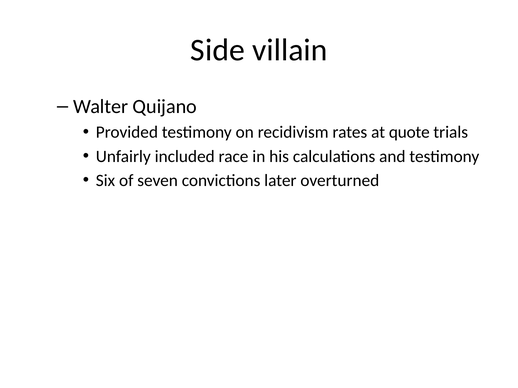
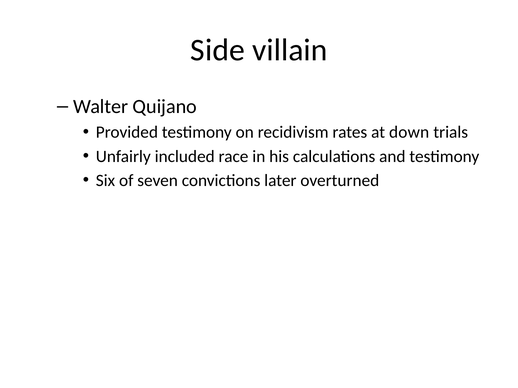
quote: quote -> down
